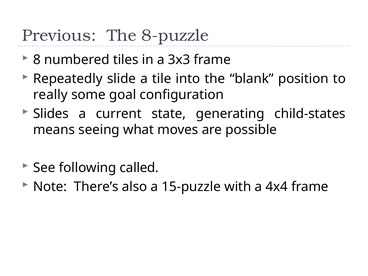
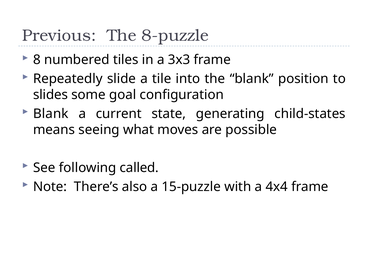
really: really -> slides
Slides at (51, 114): Slides -> Blank
